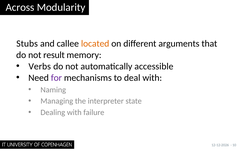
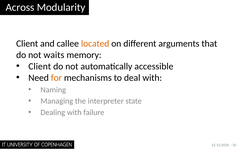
Stubs at (27, 44): Stubs -> Client
result: result -> waits
Verbs at (40, 66): Verbs -> Client
for colour: purple -> orange
